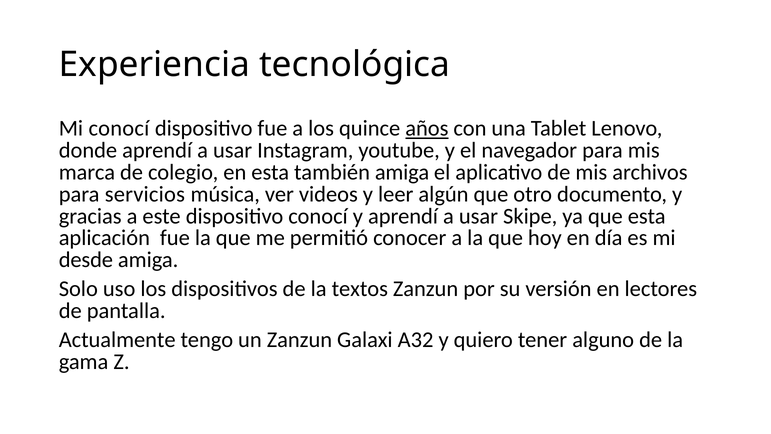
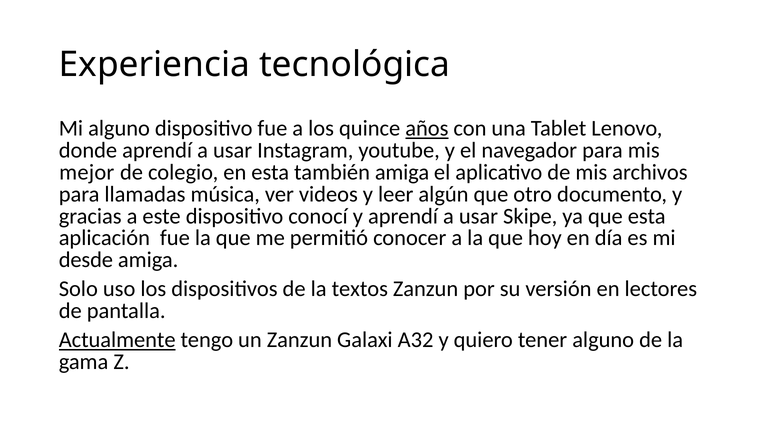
Mi conocí: conocí -> alguno
marca: marca -> mejor
servicios: servicios -> llamadas
Actualmente underline: none -> present
